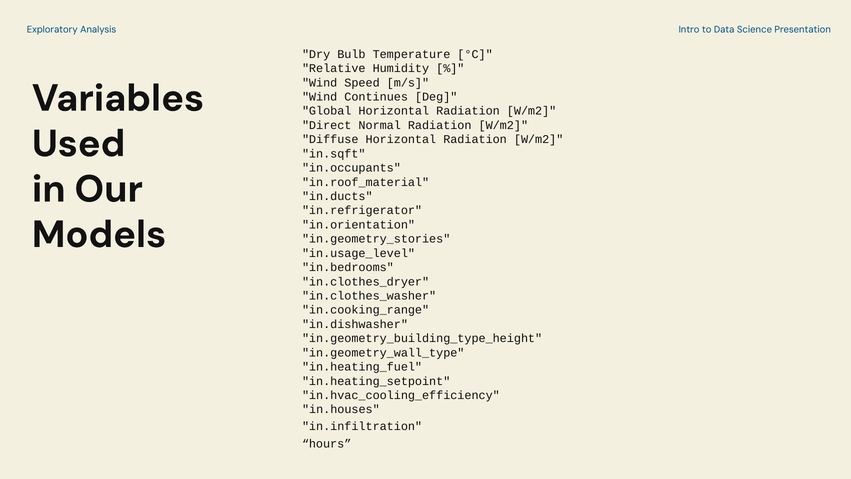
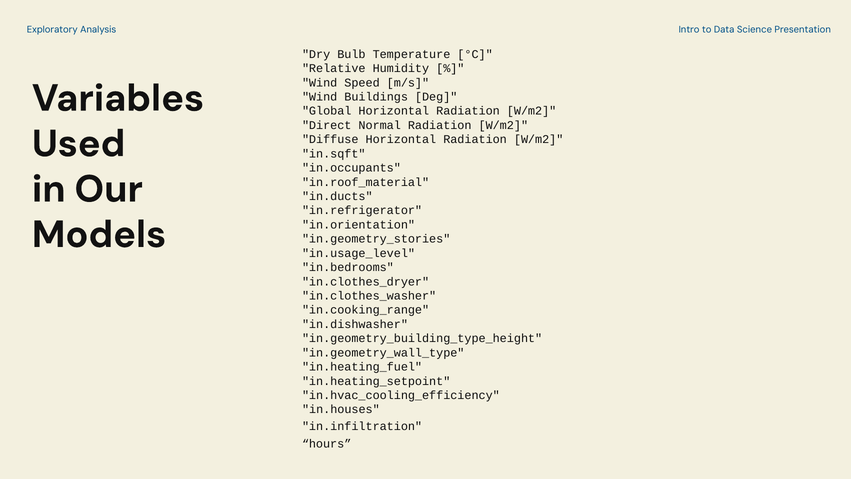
Continues: Continues -> Buildings
